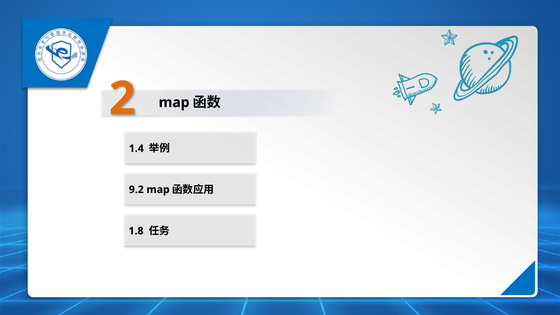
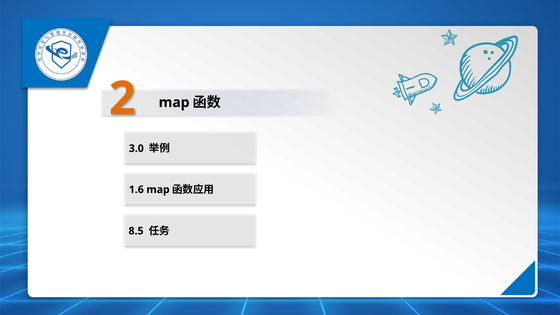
1.4: 1.4 -> 3.0
9.2: 9.2 -> 1.6
1.8: 1.8 -> 8.5
